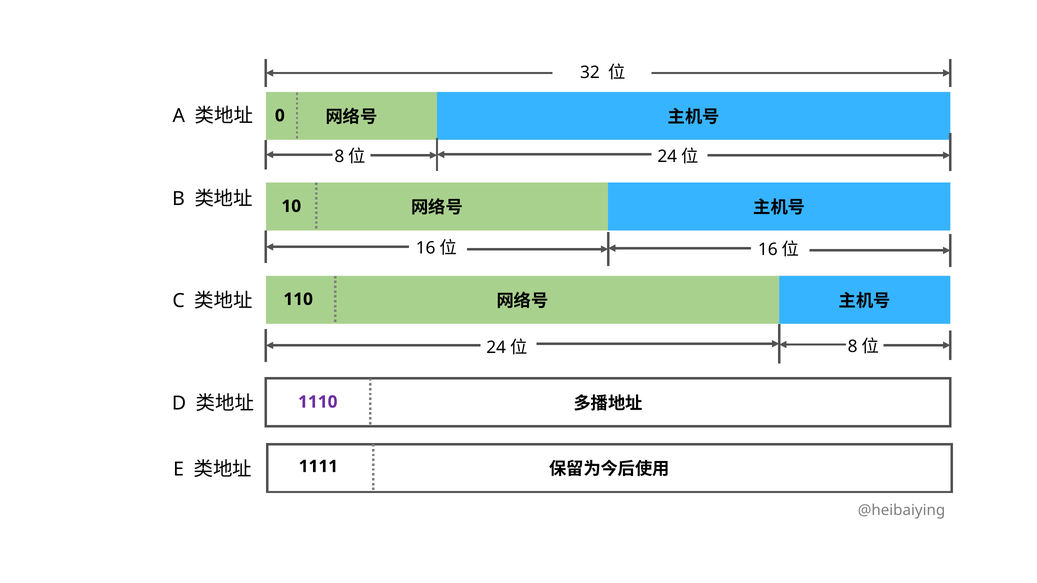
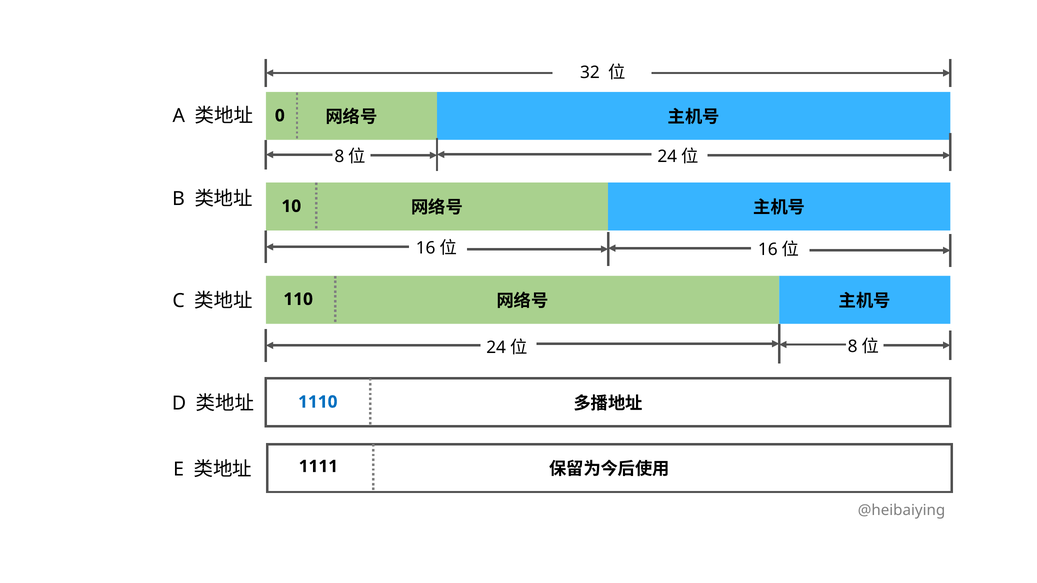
1110 colour: purple -> blue
